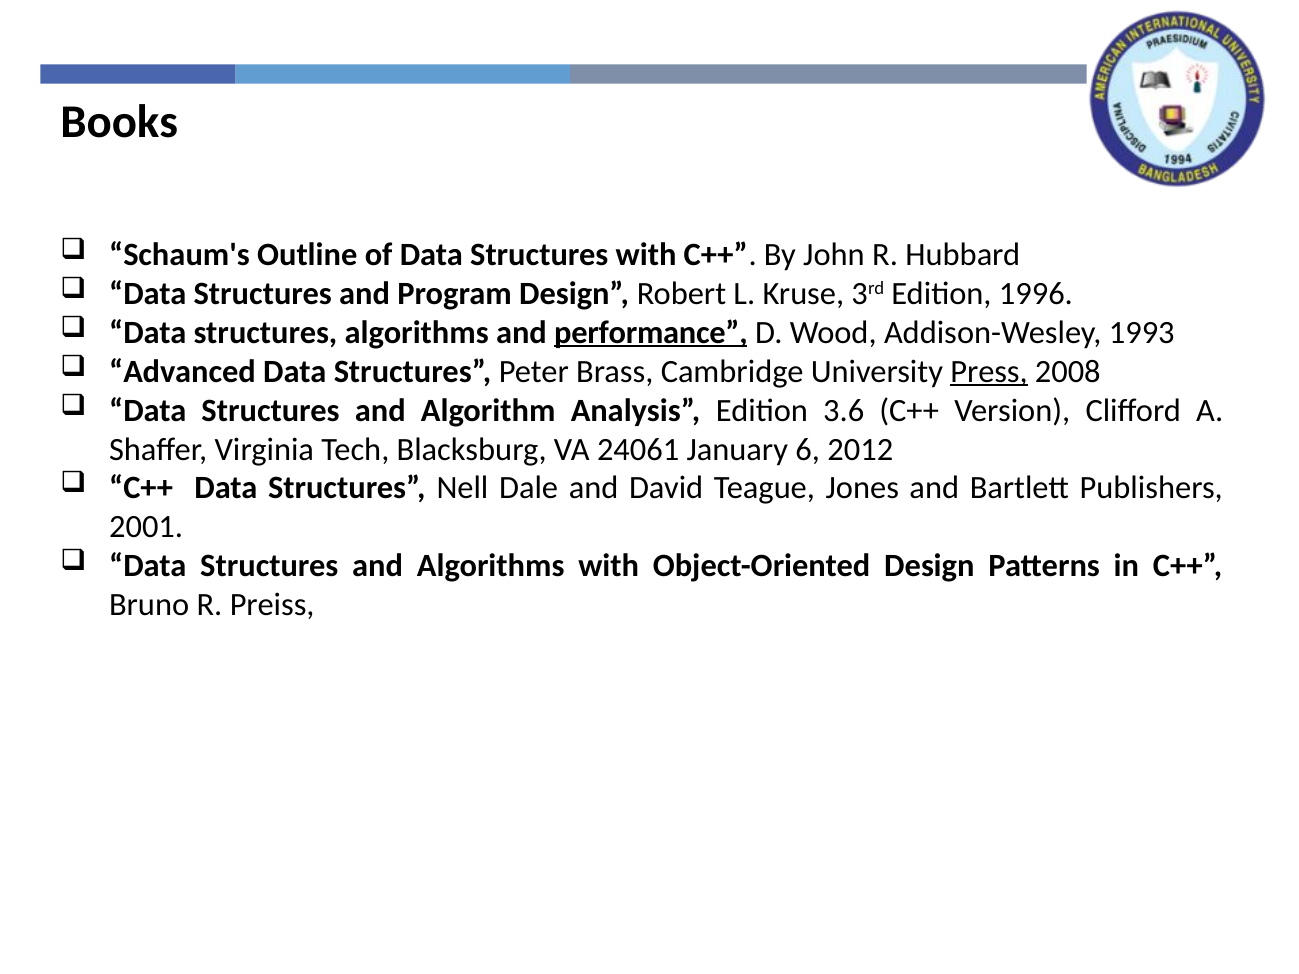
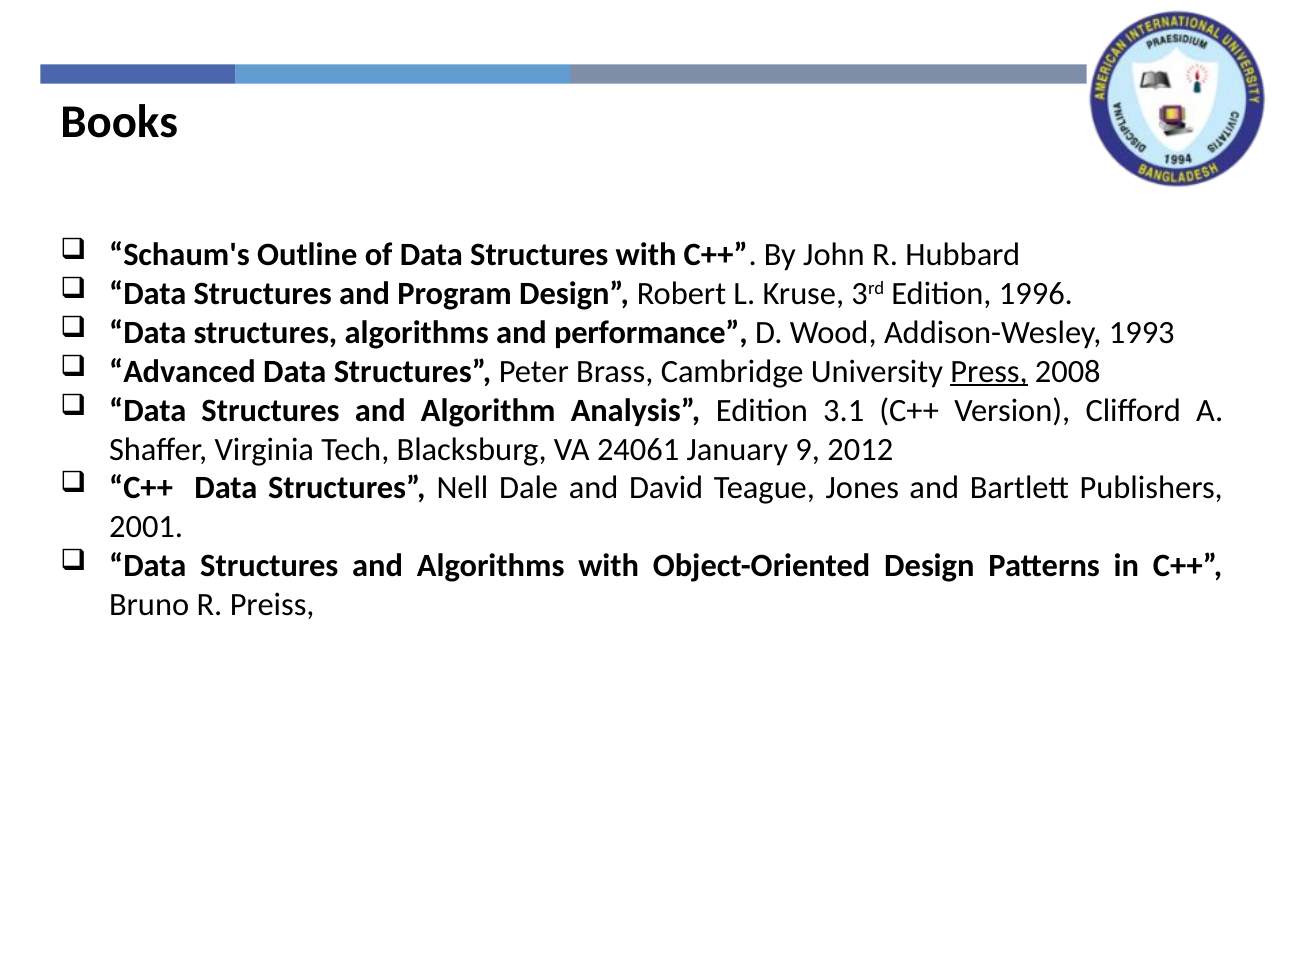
performance underline: present -> none
3.6: 3.6 -> 3.1
6: 6 -> 9
